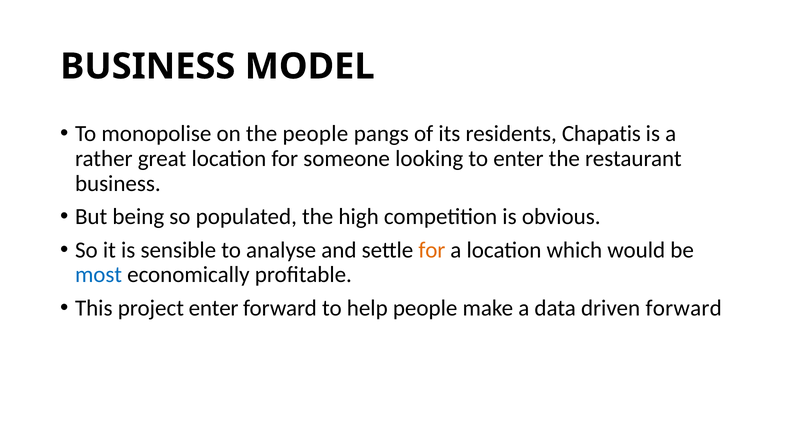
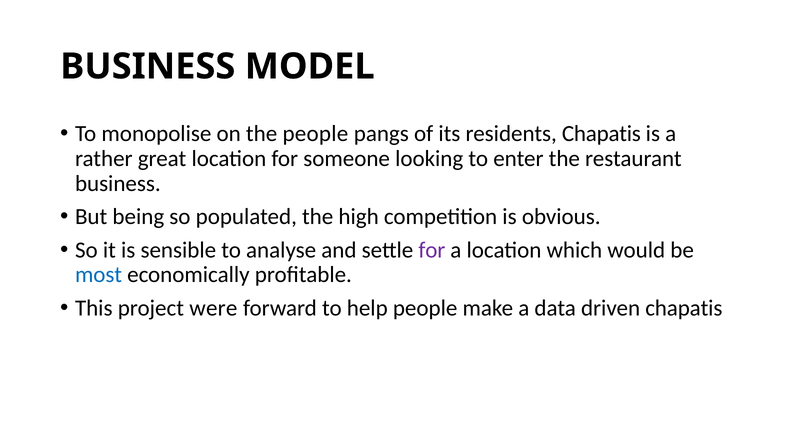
for at (432, 250) colour: orange -> purple
project enter: enter -> were
driven forward: forward -> chapatis
